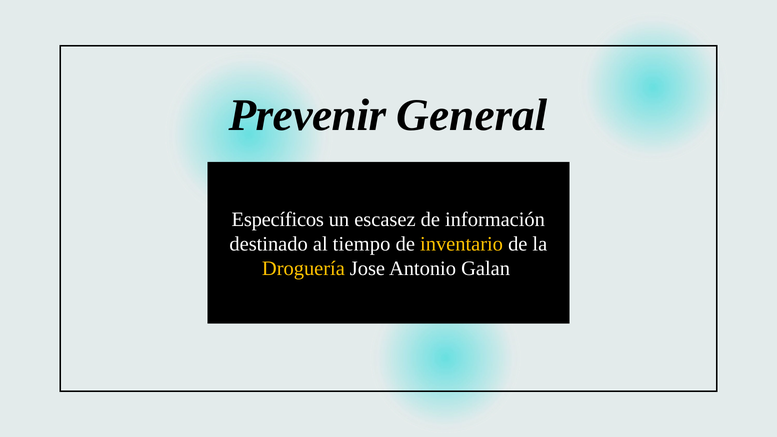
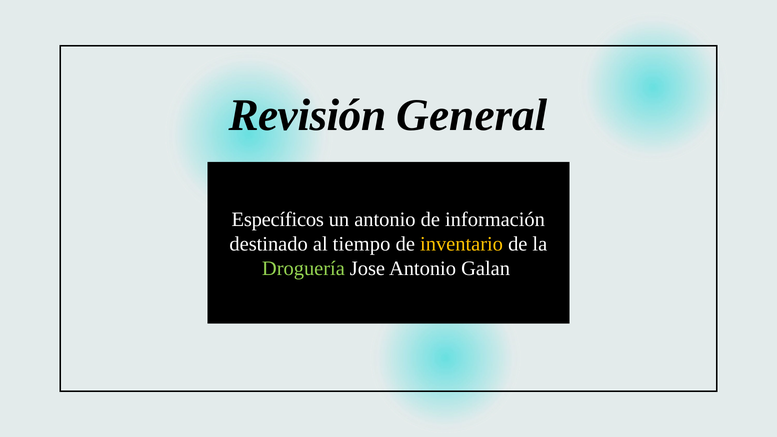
Prevenir: Prevenir -> Revisión
un escasez: escasez -> antonio
Droguería colour: yellow -> light green
